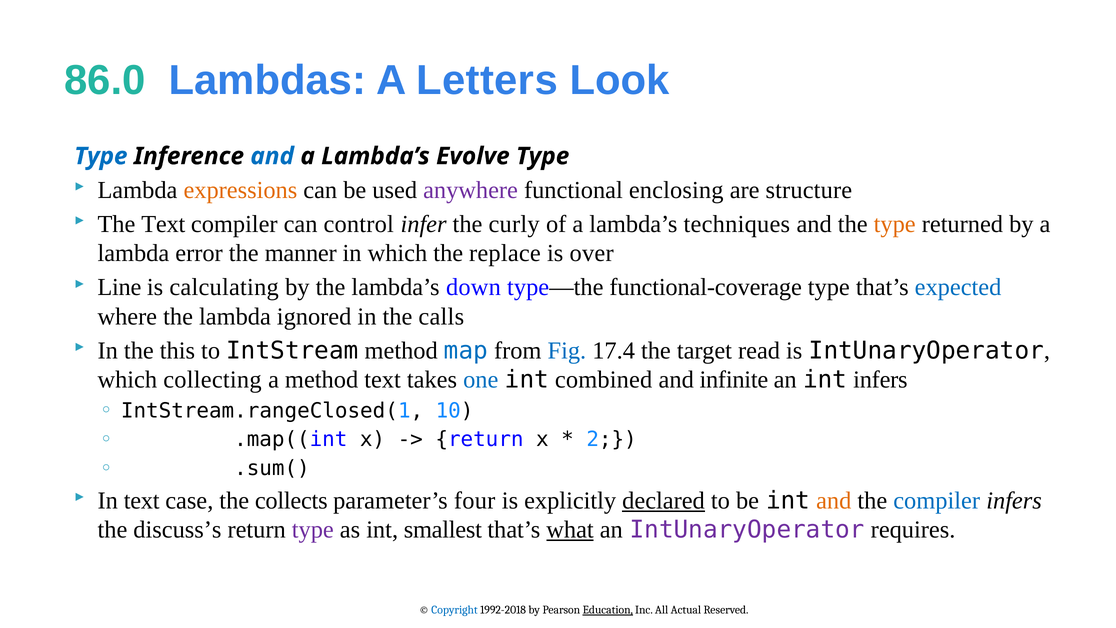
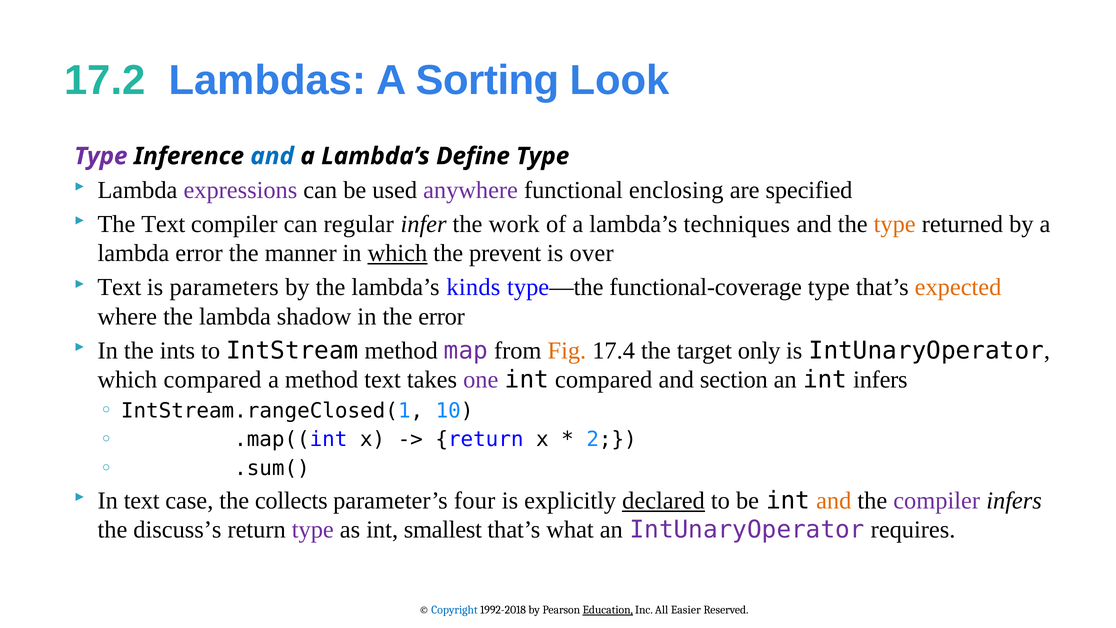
86.0: 86.0 -> 17.2
Letters: Letters -> Sorting
Type at (101, 156) colour: blue -> purple
Evolve: Evolve -> Define
expressions colour: orange -> purple
structure: structure -> specified
control: control -> regular
curly: curly -> work
which at (397, 253) underline: none -> present
replace: replace -> prevent
Line at (119, 287): Line -> Text
calculating: calculating -> parameters
down: down -> kinds
expected colour: blue -> orange
ignored: ignored -> shadow
the calls: calls -> error
this: this -> ints
map colour: blue -> purple
Fig colour: blue -> orange
read: read -> only
which collecting: collecting -> compared
one colour: blue -> purple
int combined: combined -> compared
infinite: infinite -> section
compiler at (937, 500) colour: blue -> purple
what underline: present -> none
Actual: Actual -> Easier
